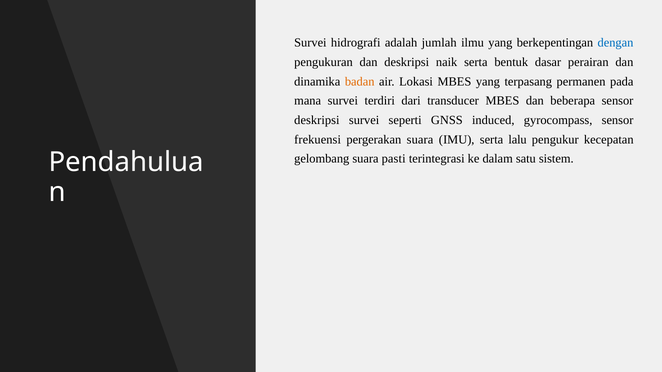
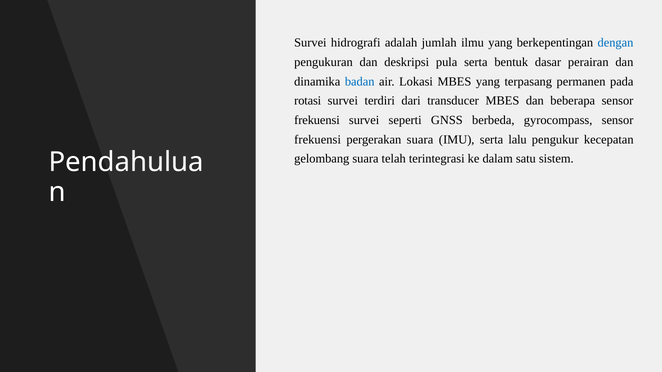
naik: naik -> pula
badan colour: orange -> blue
mana: mana -> rotasi
deskripsi at (317, 120): deskripsi -> frekuensi
induced: induced -> berbeda
pasti: pasti -> telah
